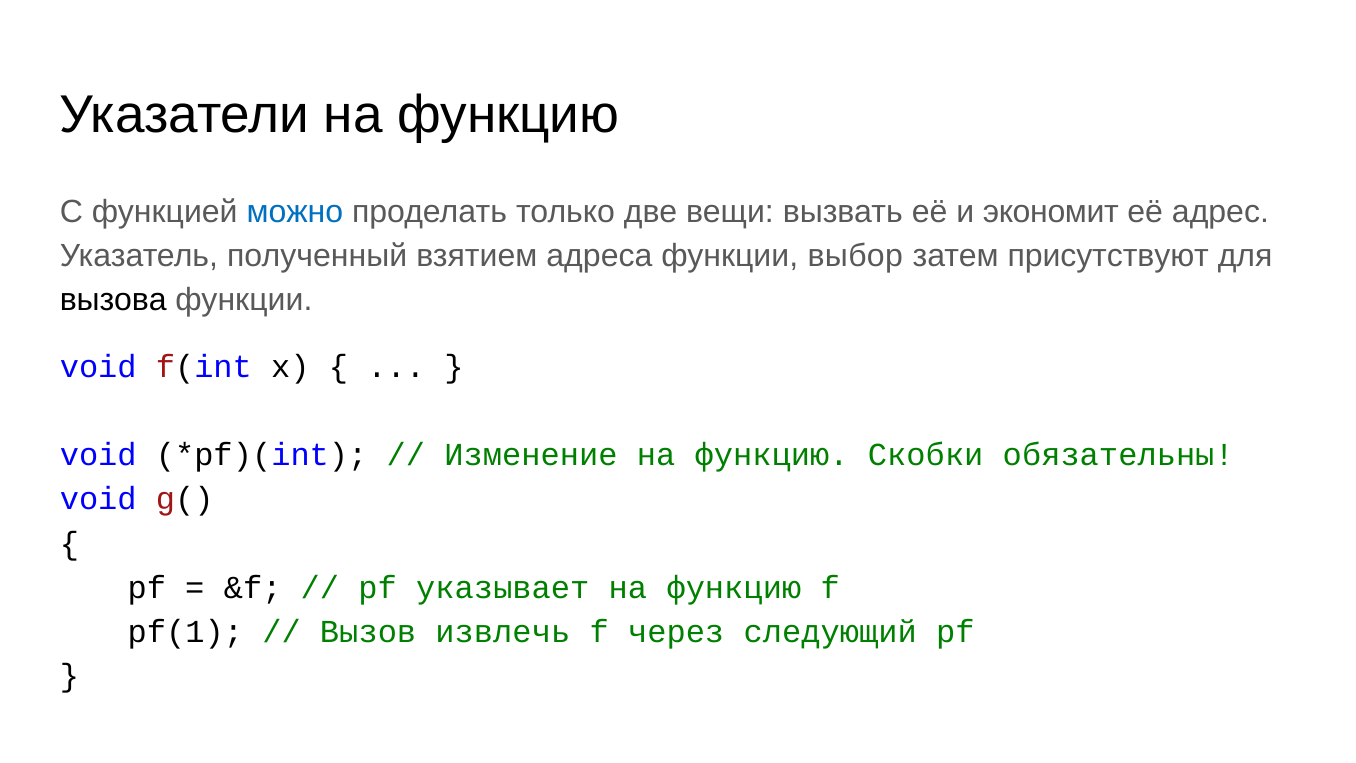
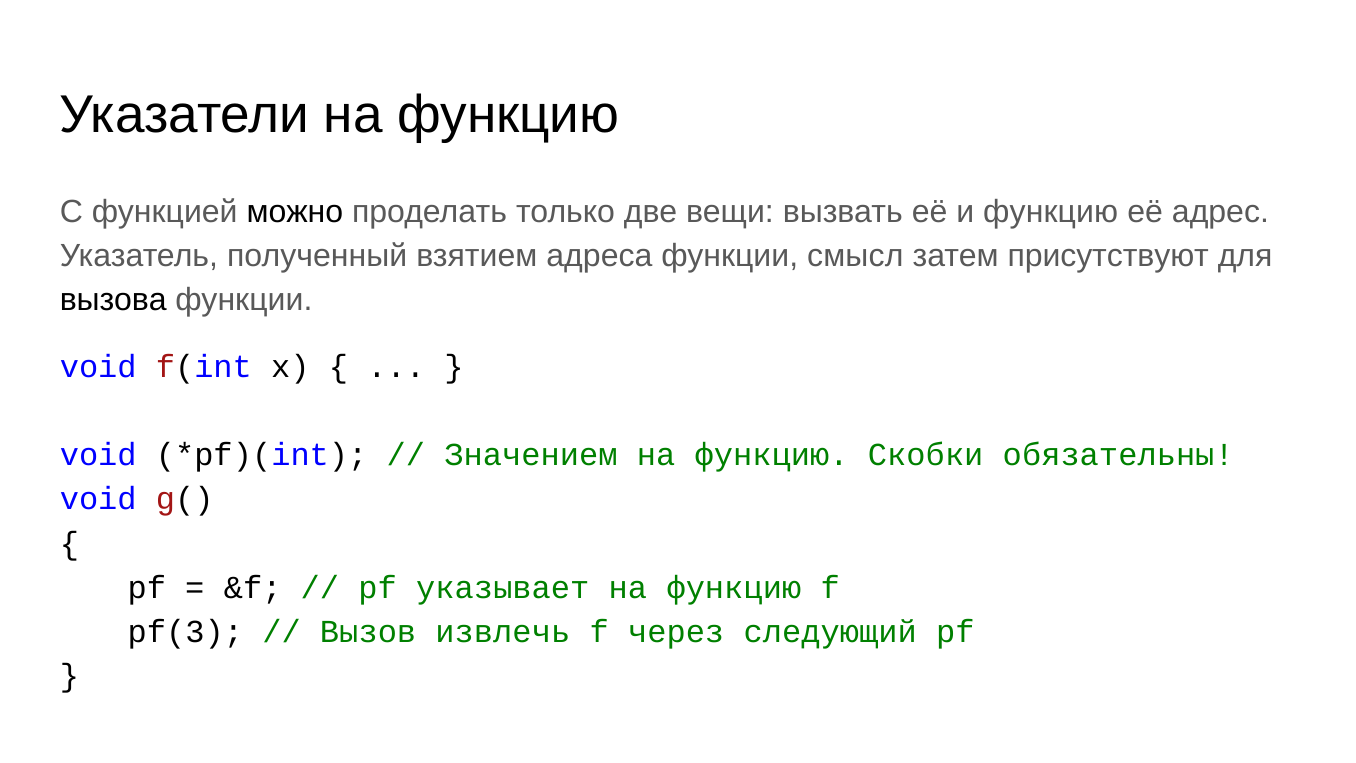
можно colour: blue -> black
и экономит: экономит -> функцию
выбор: выбор -> смысл
Изменение: Изменение -> Значением
pf(1: pf(1 -> pf(3
